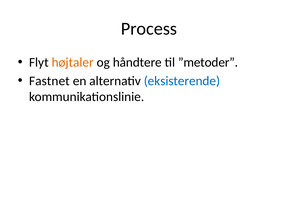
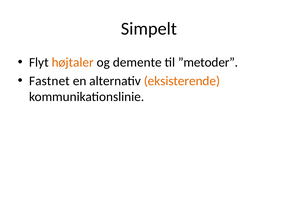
Process: Process -> Simpelt
håndtere: håndtere -> demente
eksisterende colour: blue -> orange
